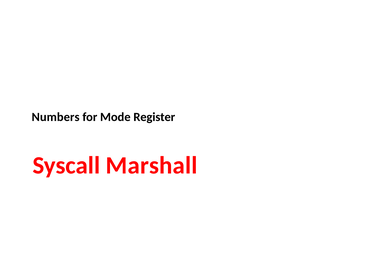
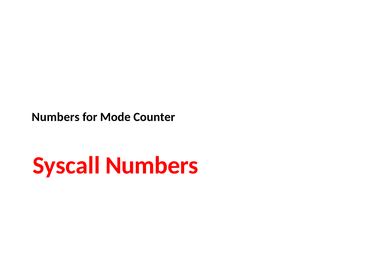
Register: Register -> Counter
Syscall Marshall: Marshall -> Numbers
